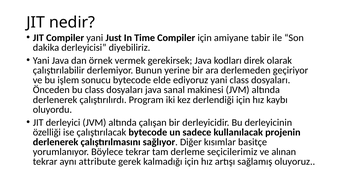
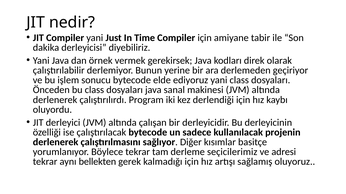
alınan: alınan -> adresi
attribute: attribute -> bellekten
